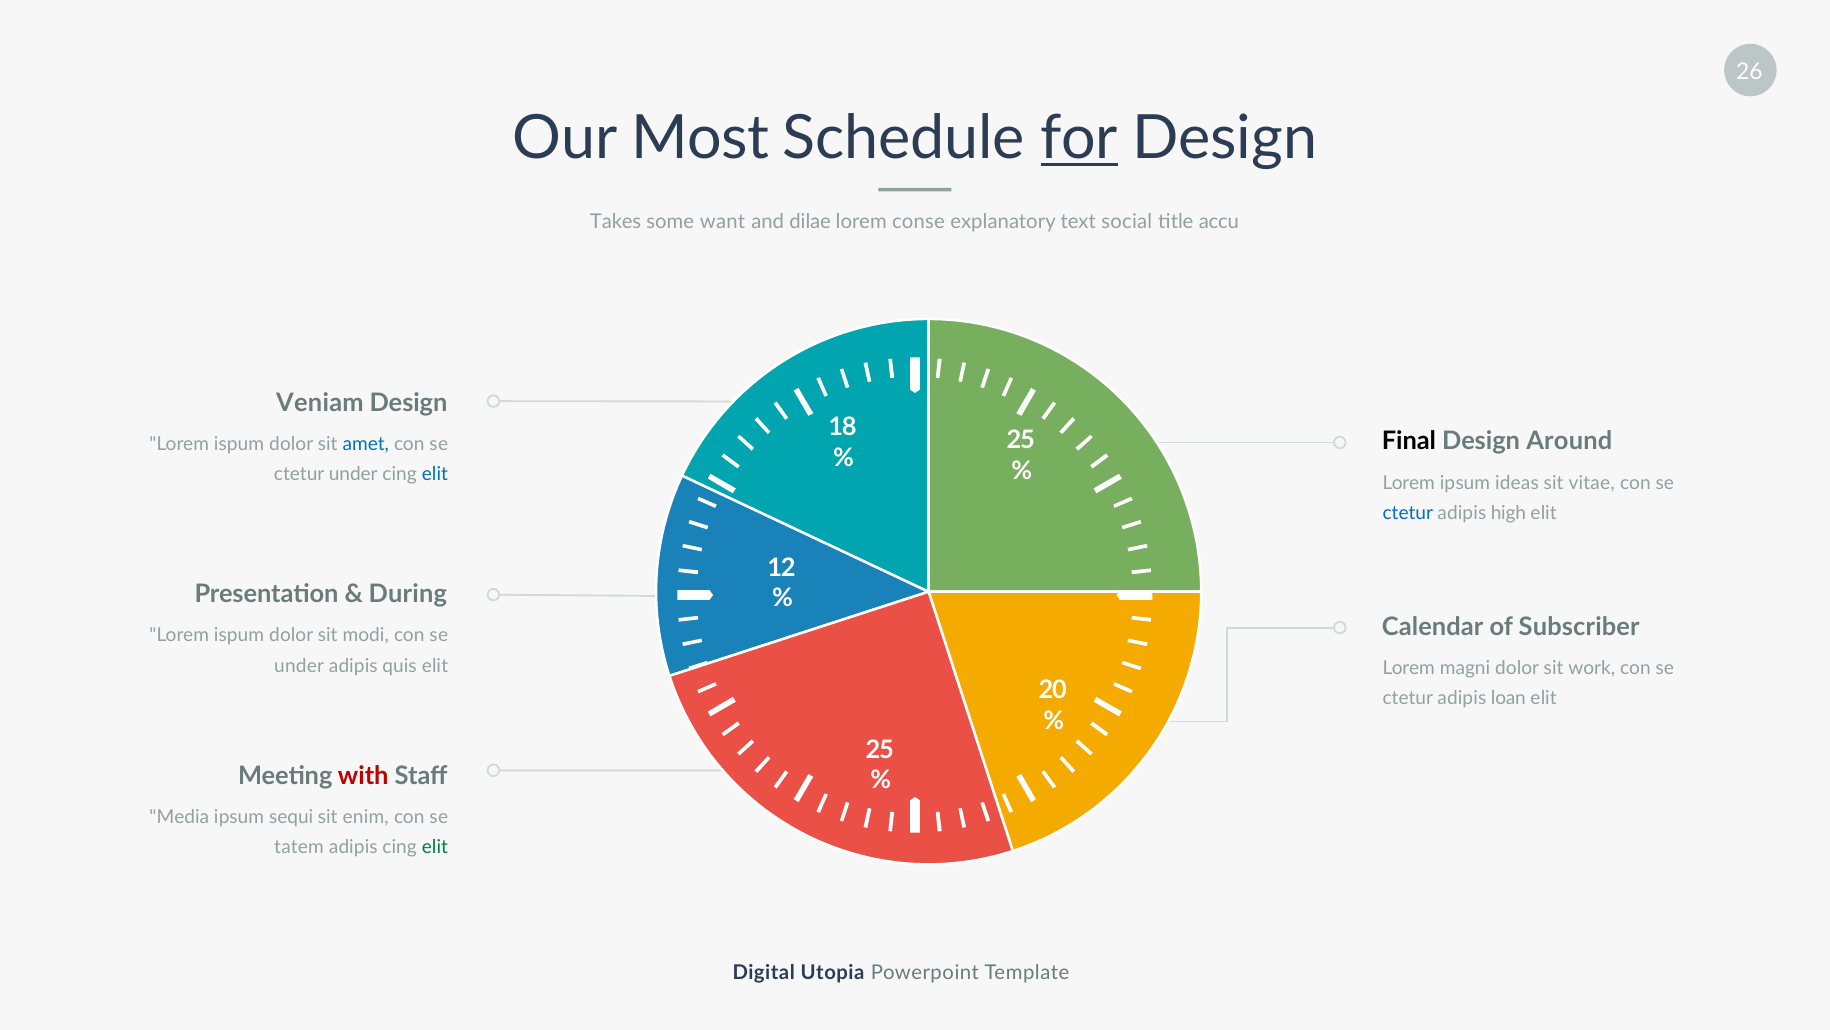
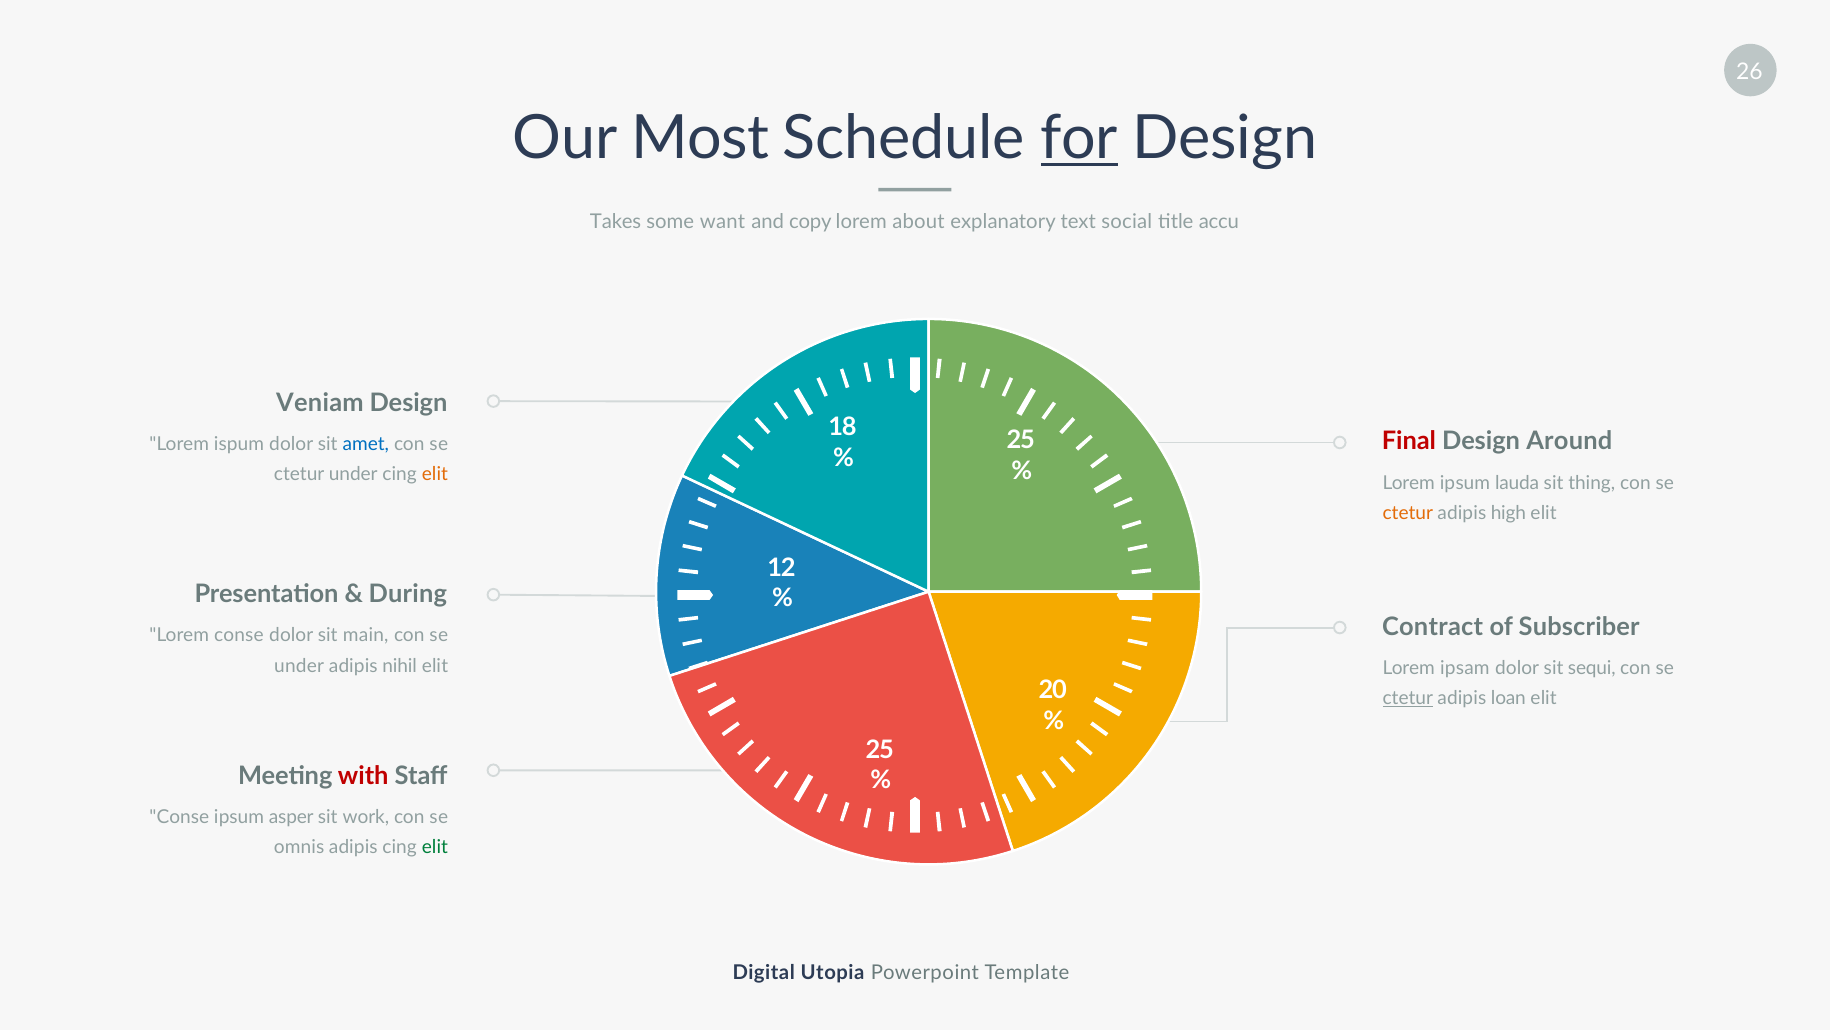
dilae: dilae -> copy
conse: conse -> about
Final colour: black -> red
elit at (435, 474) colour: blue -> orange
ideas: ideas -> lauda
vitae: vitae -> thing
ctetur at (1408, 513) colour: blue -> orange
Calendar: Calendar -> Contract
ispum at (239, 635): ispum -> conse
modi: modi -> main
quis: quis -> nihil
magni: magni -> ipsam
work: work -> sequi
ctetur at (1408, 698) underline: none -> present
Media at (179, 817): Media -> Conse
sequi: sequi -> asper
enim: enim -> work
tatem: tatem -> omnis
